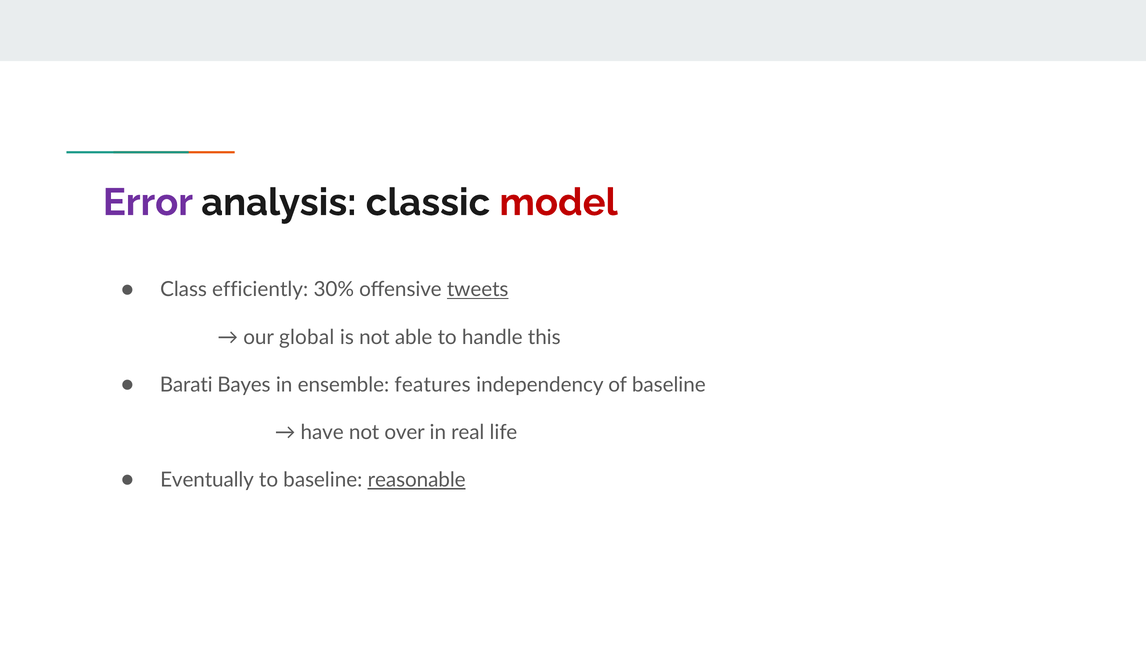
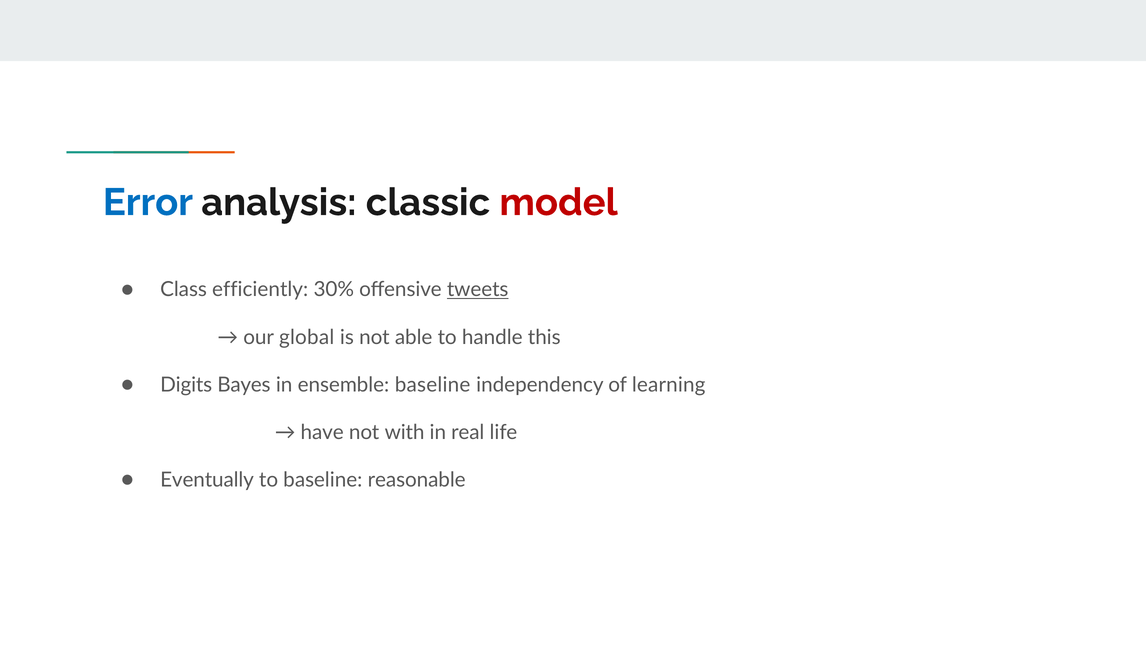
Error colour: purple -> blue
Barati: Barati -> Digits
ensemble features: features -> baseline
of baseline: baseline -> learning
over: over -> with
reasonable underline: present -> none
